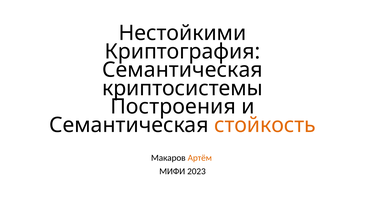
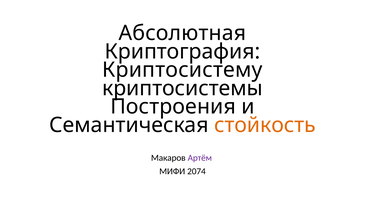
Нестойкими: Нестойкими -> Абсолютная
Cемантическая at (182, 70): Cемантическая -> Криптосистему
Артём colour: orange -> purple
2023: 2023 -> 2074
